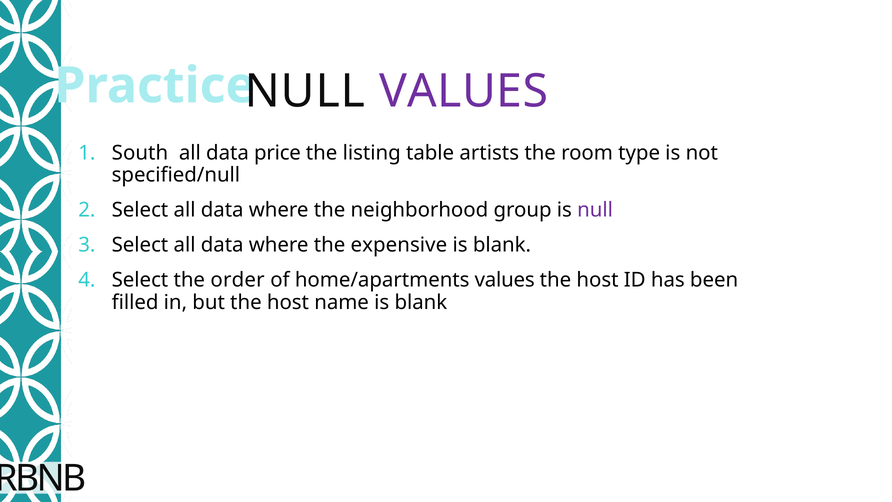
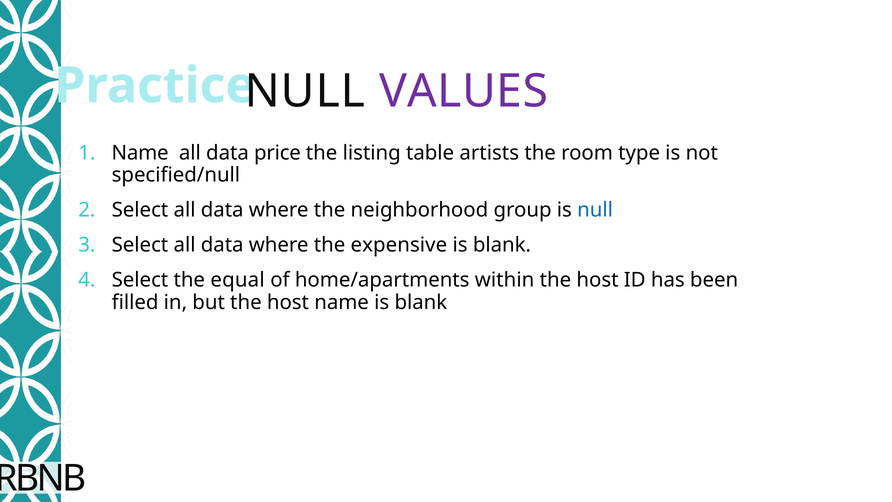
South at (140, 153): South -> Name
null at (595, 210) colour: purple -> blue
order: order -> equal
home/apartments values: values -> within
